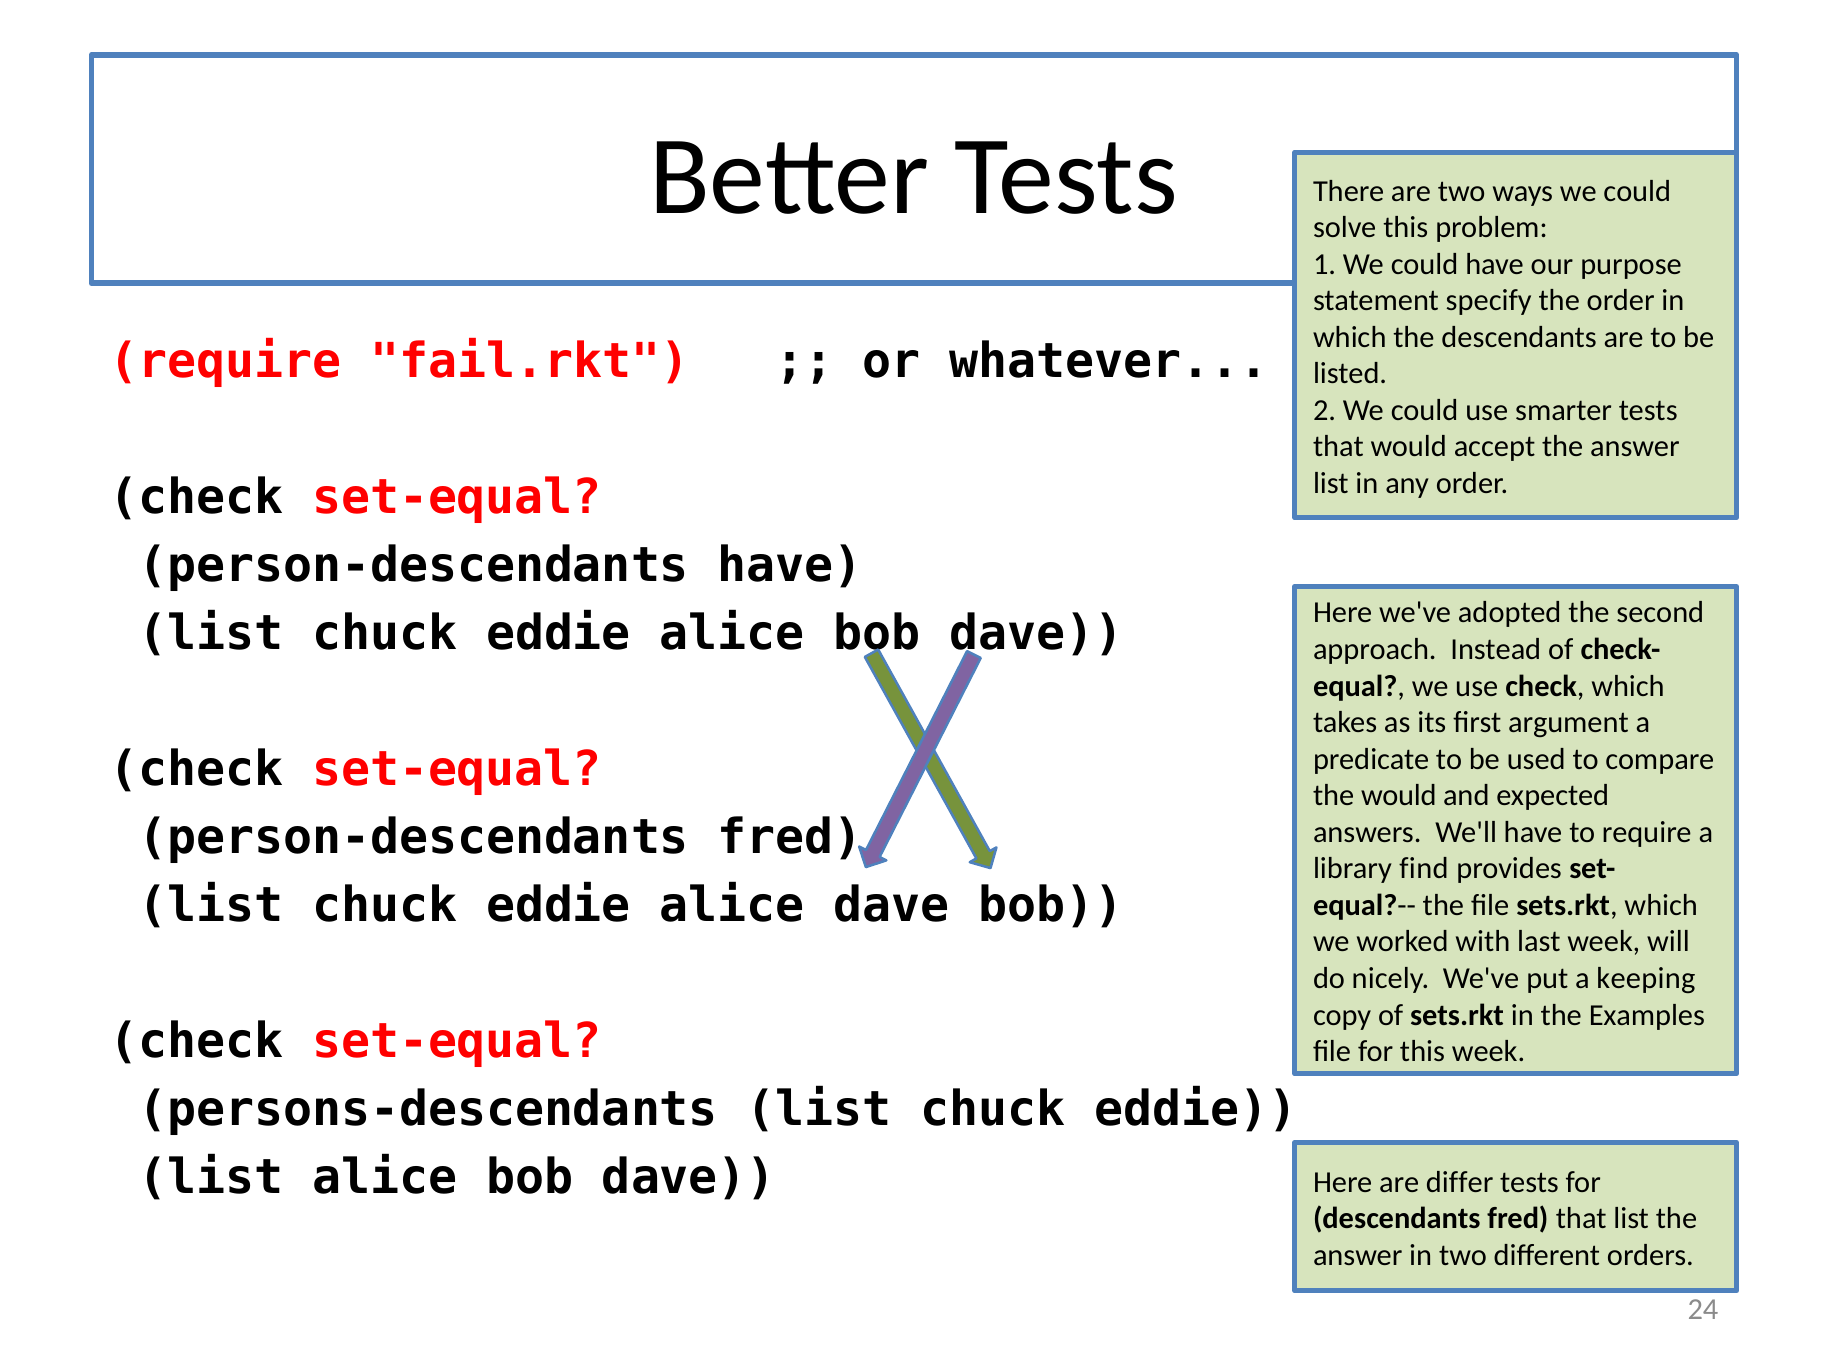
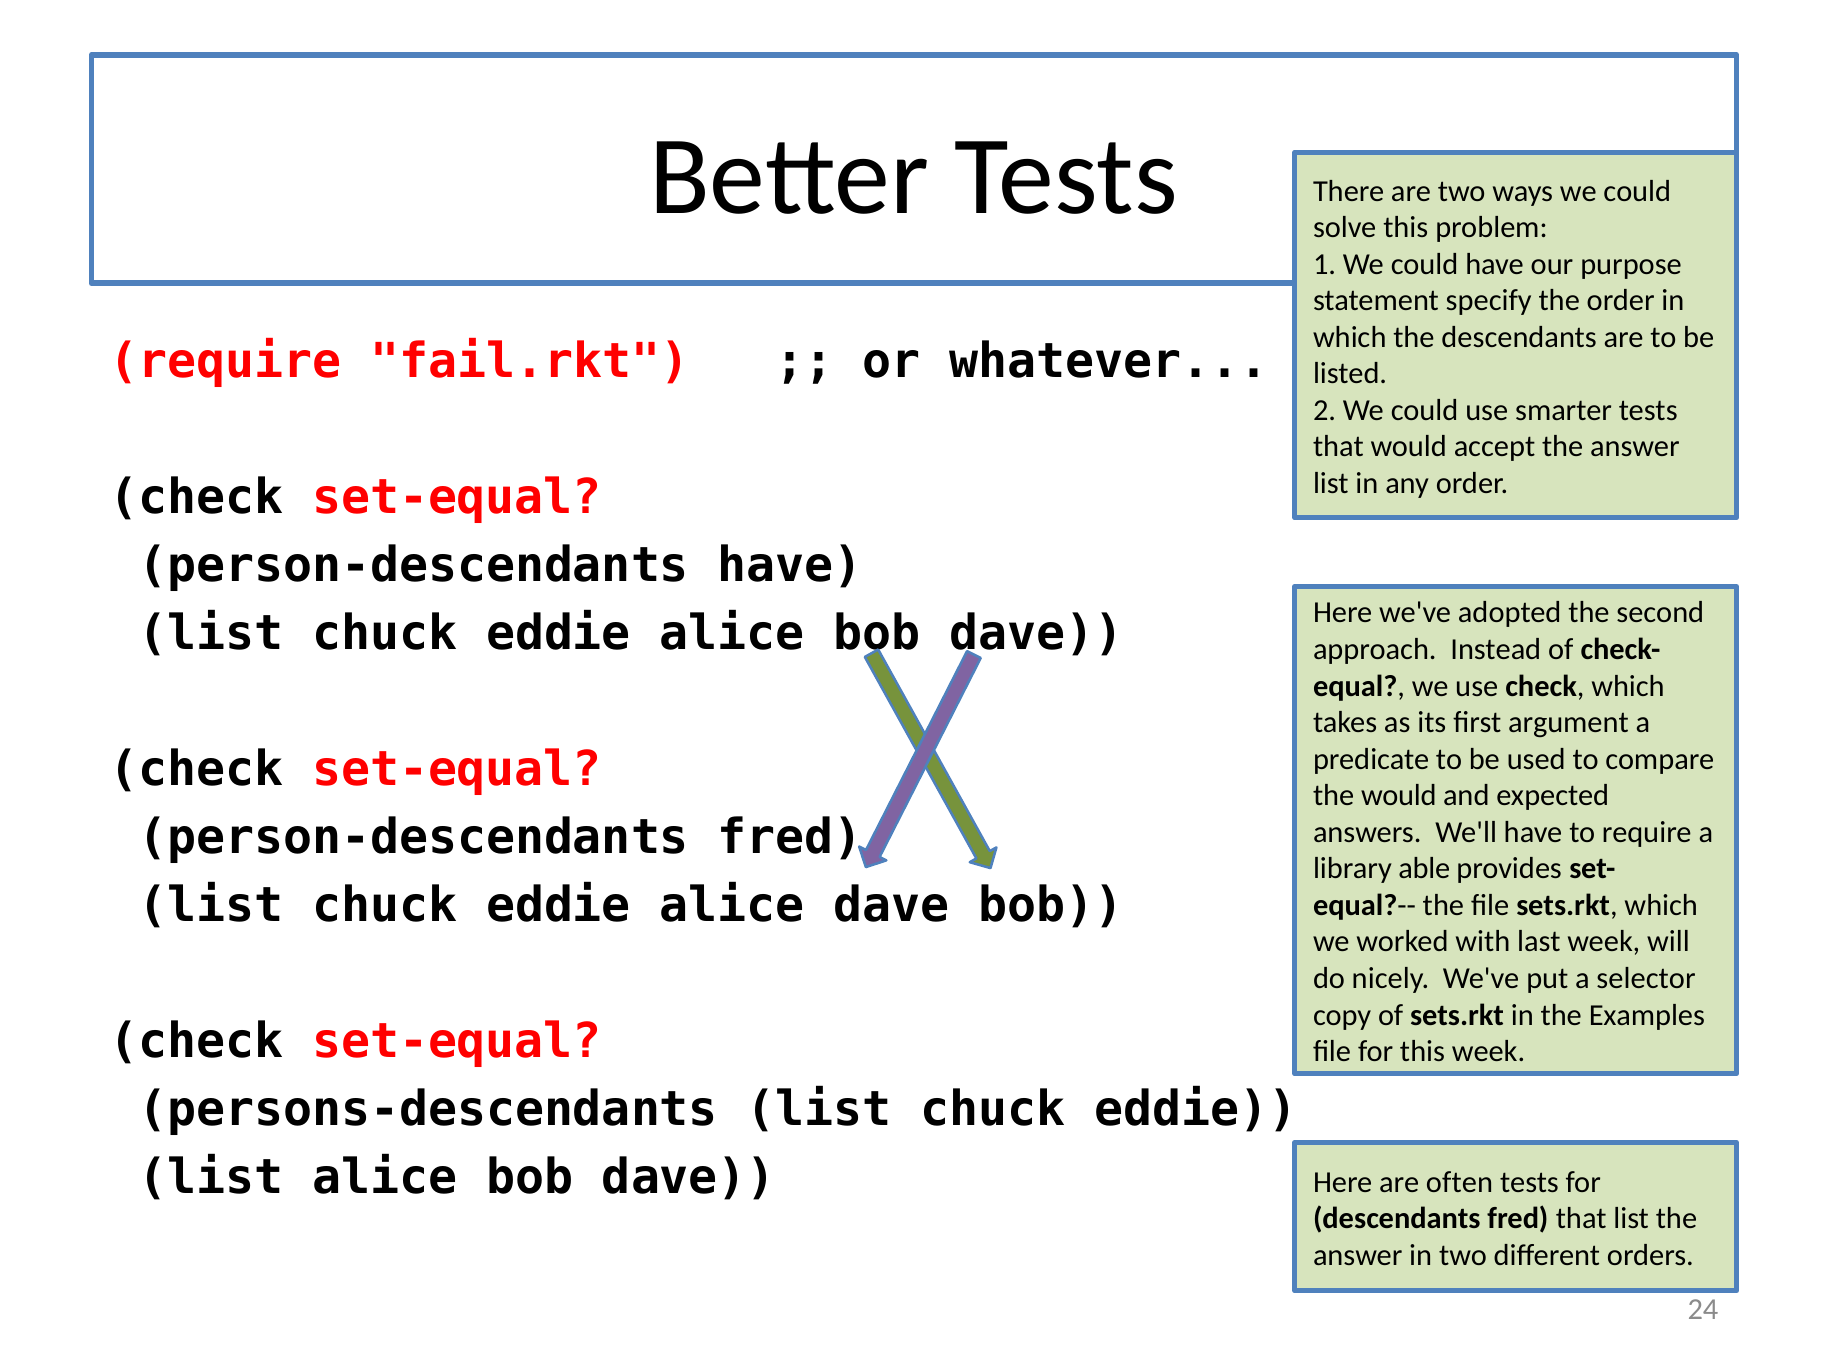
find: find -> able
keeping: keeping -> selector
differ: differ -> often
